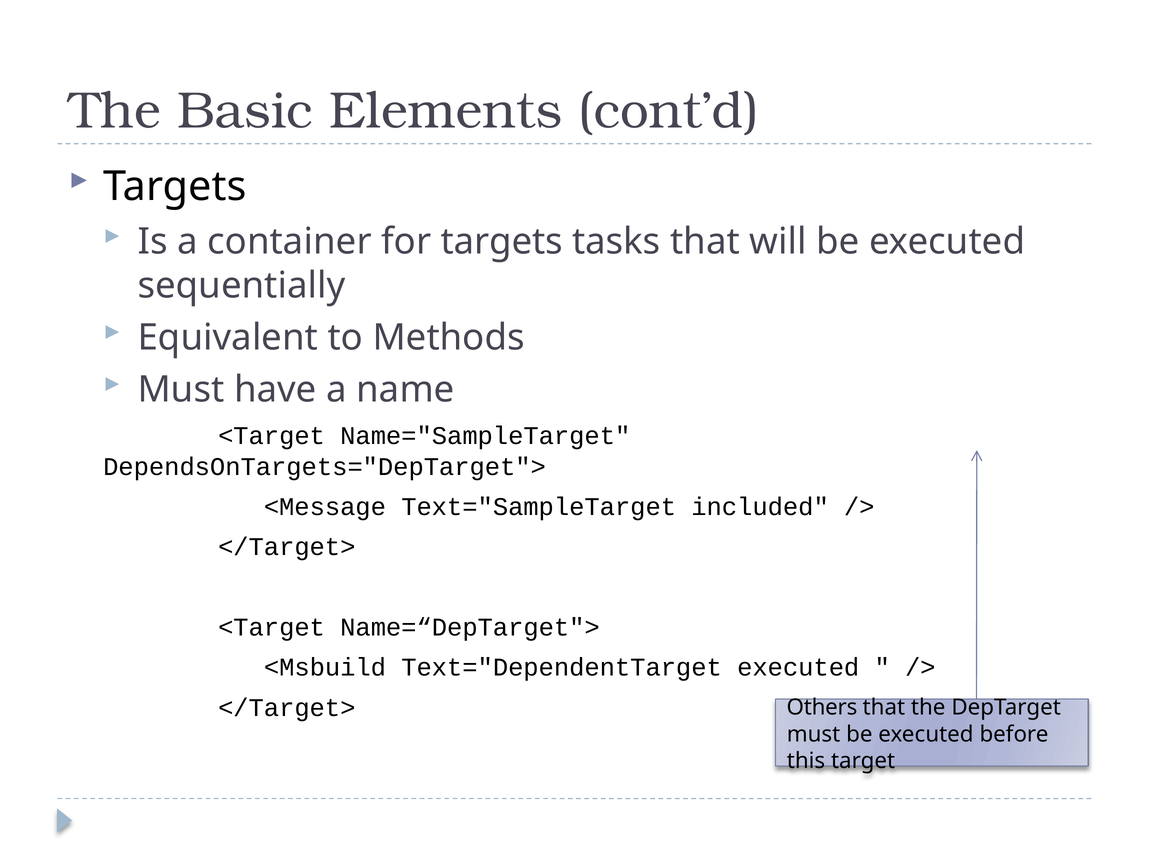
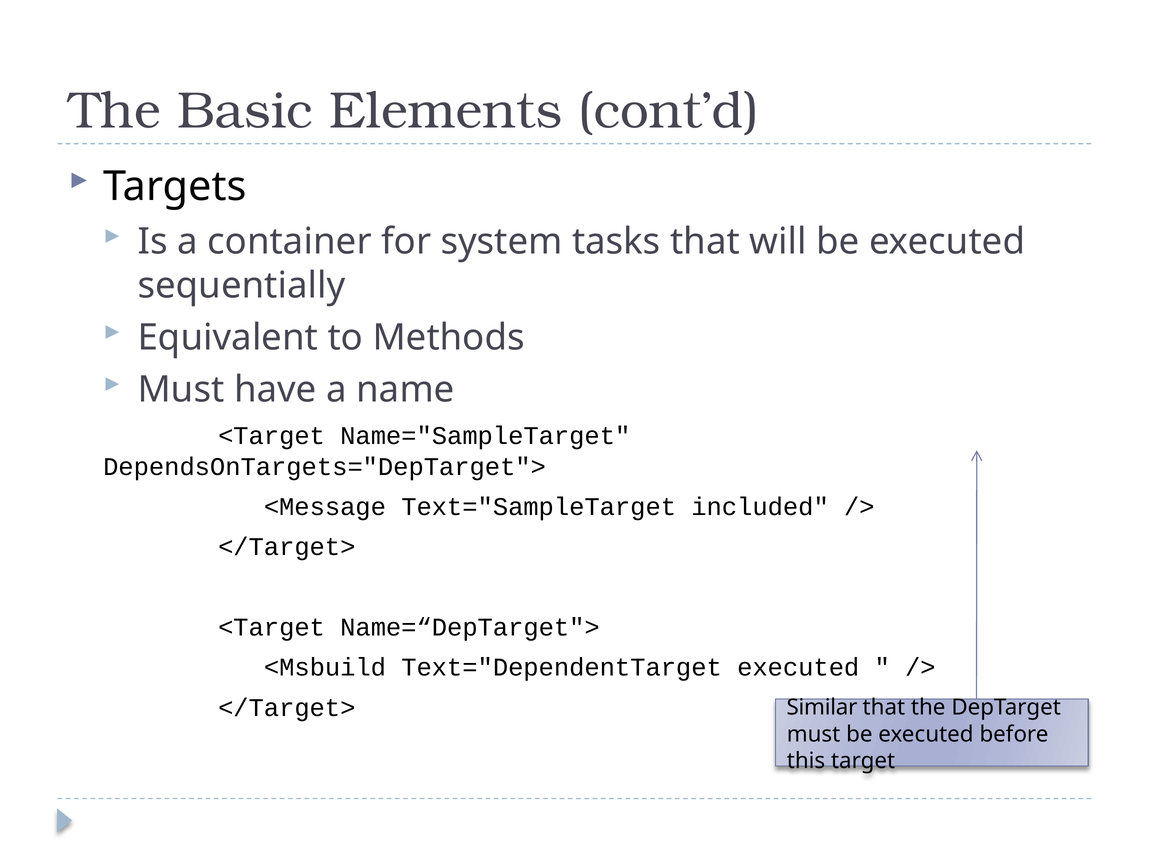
for targets: targets -> system
Others: Others -> Similar
